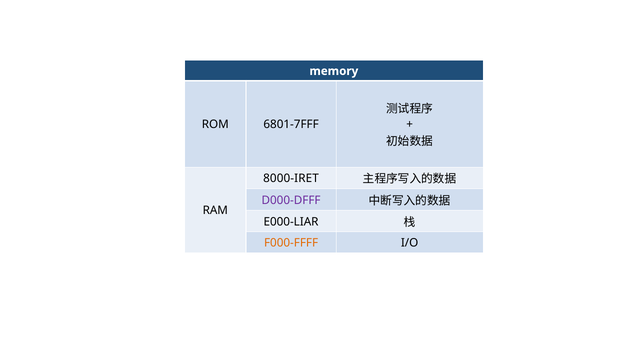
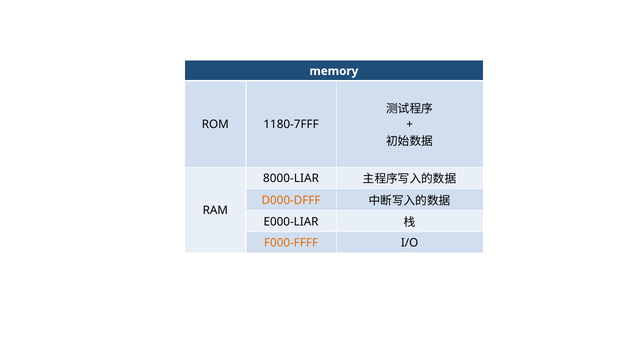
6801-7FFF: 6801-7FFF -> 1180-7FFF
8000-IRET: 8000-IRET -> 8000-LIAR
D000-DFFF colour: purple -> orange
